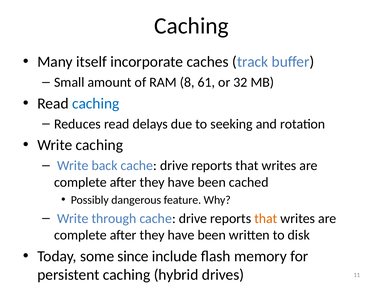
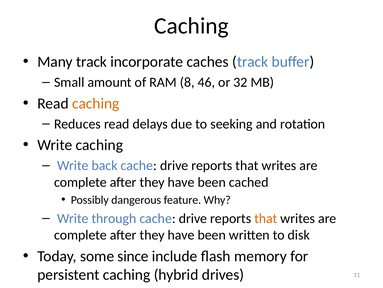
Many itself: itself -> track
61: 61 -> 46
caching at (96, 103) colour: blue -> orange
